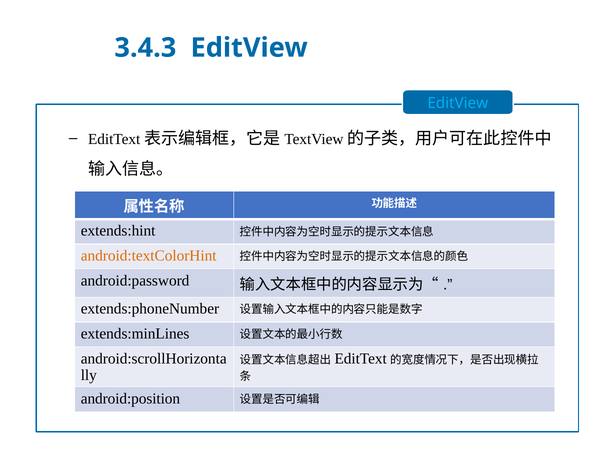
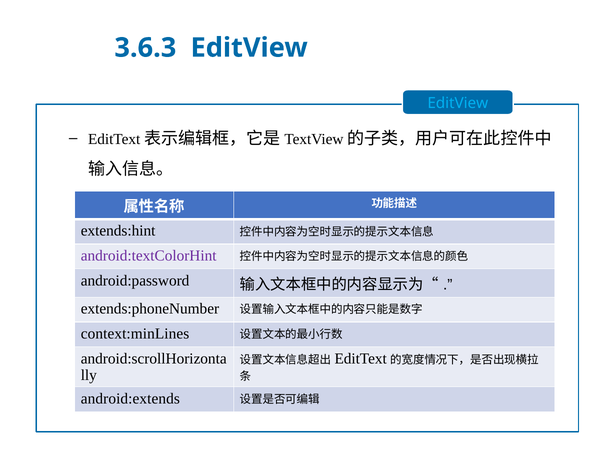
3.4.3: 3.4.3 -> 3.6.3
android:textColorHint colour: orange -> purple
extends:minLines: extends:minLines -> context:minLines
android:position: android:position -> android:extends
